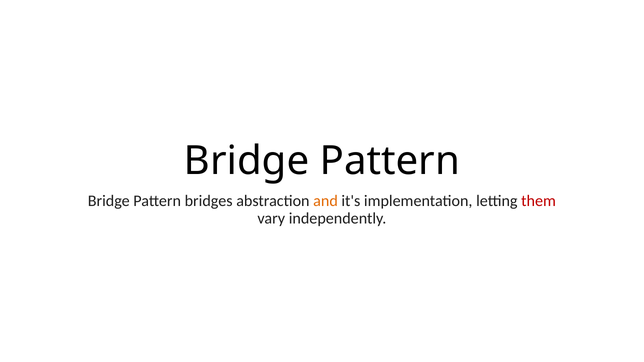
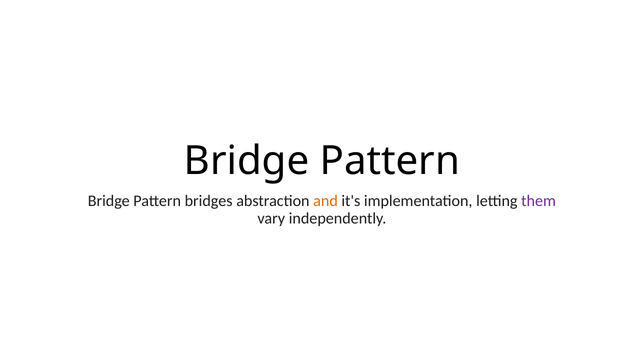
them colour: red -> purple
